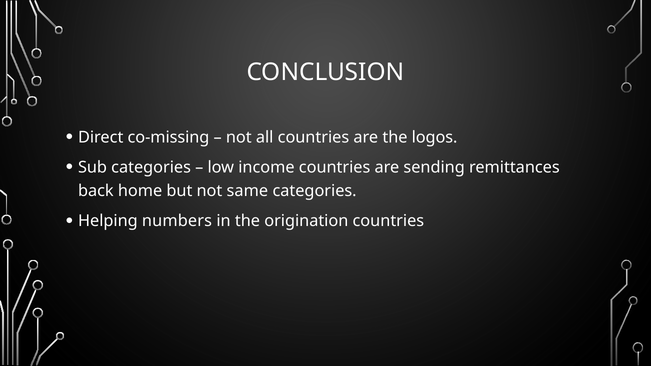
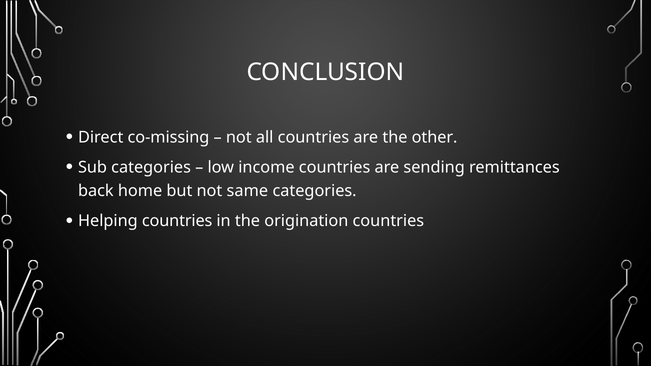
logos: logos -> other
Helping numbers: numbers -> countries
